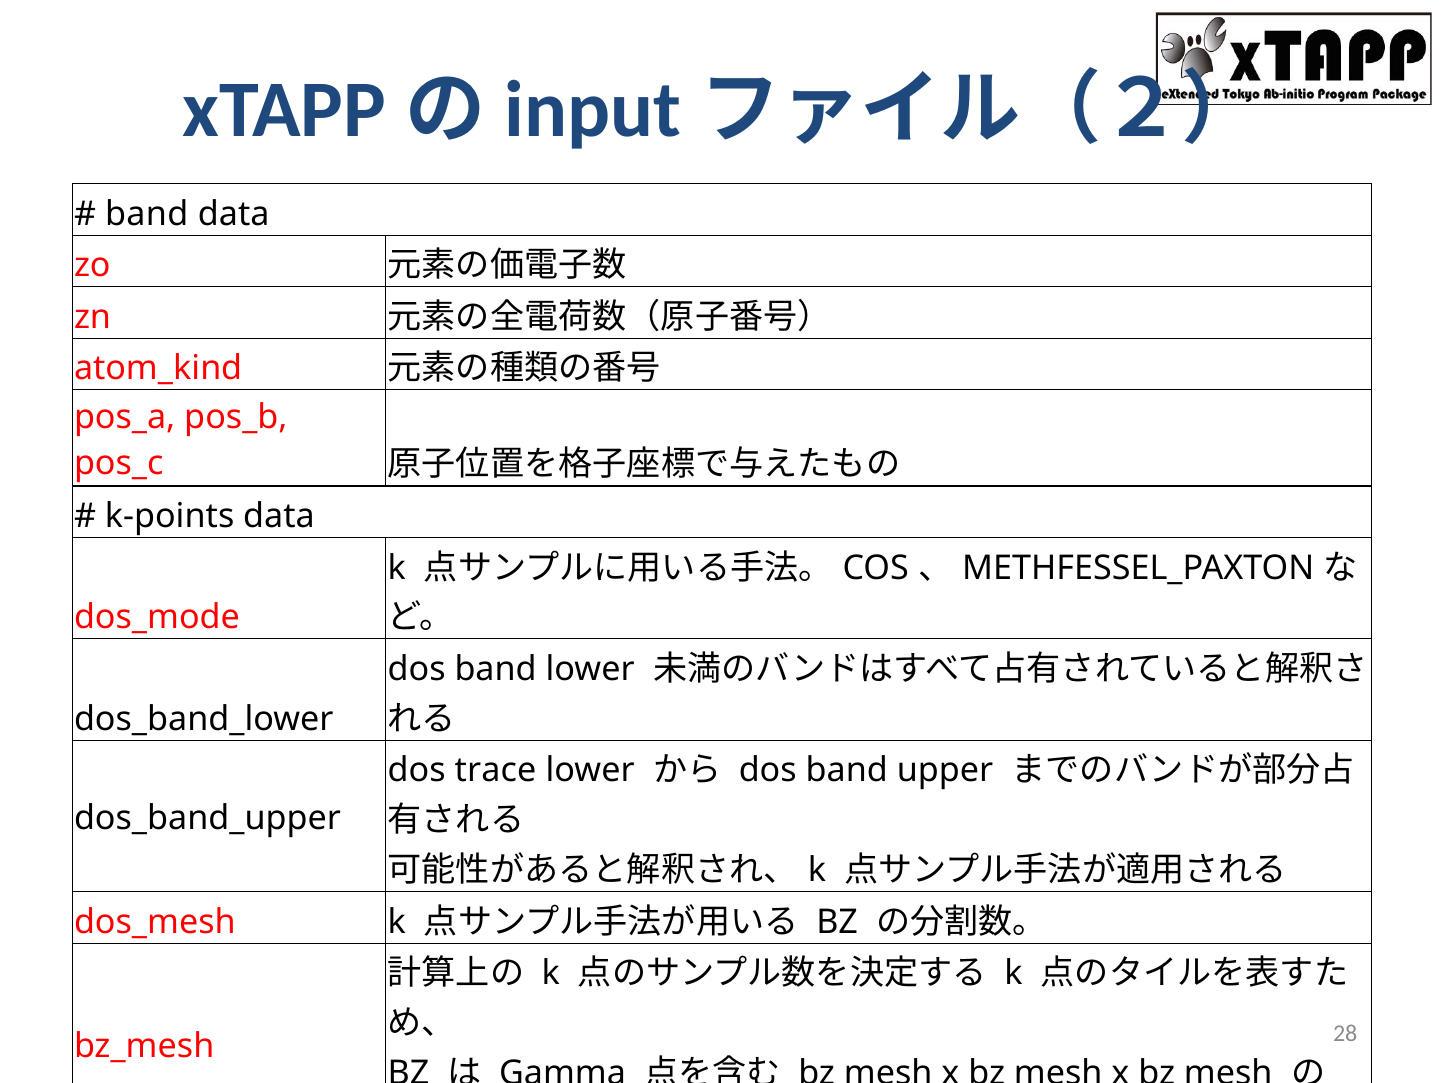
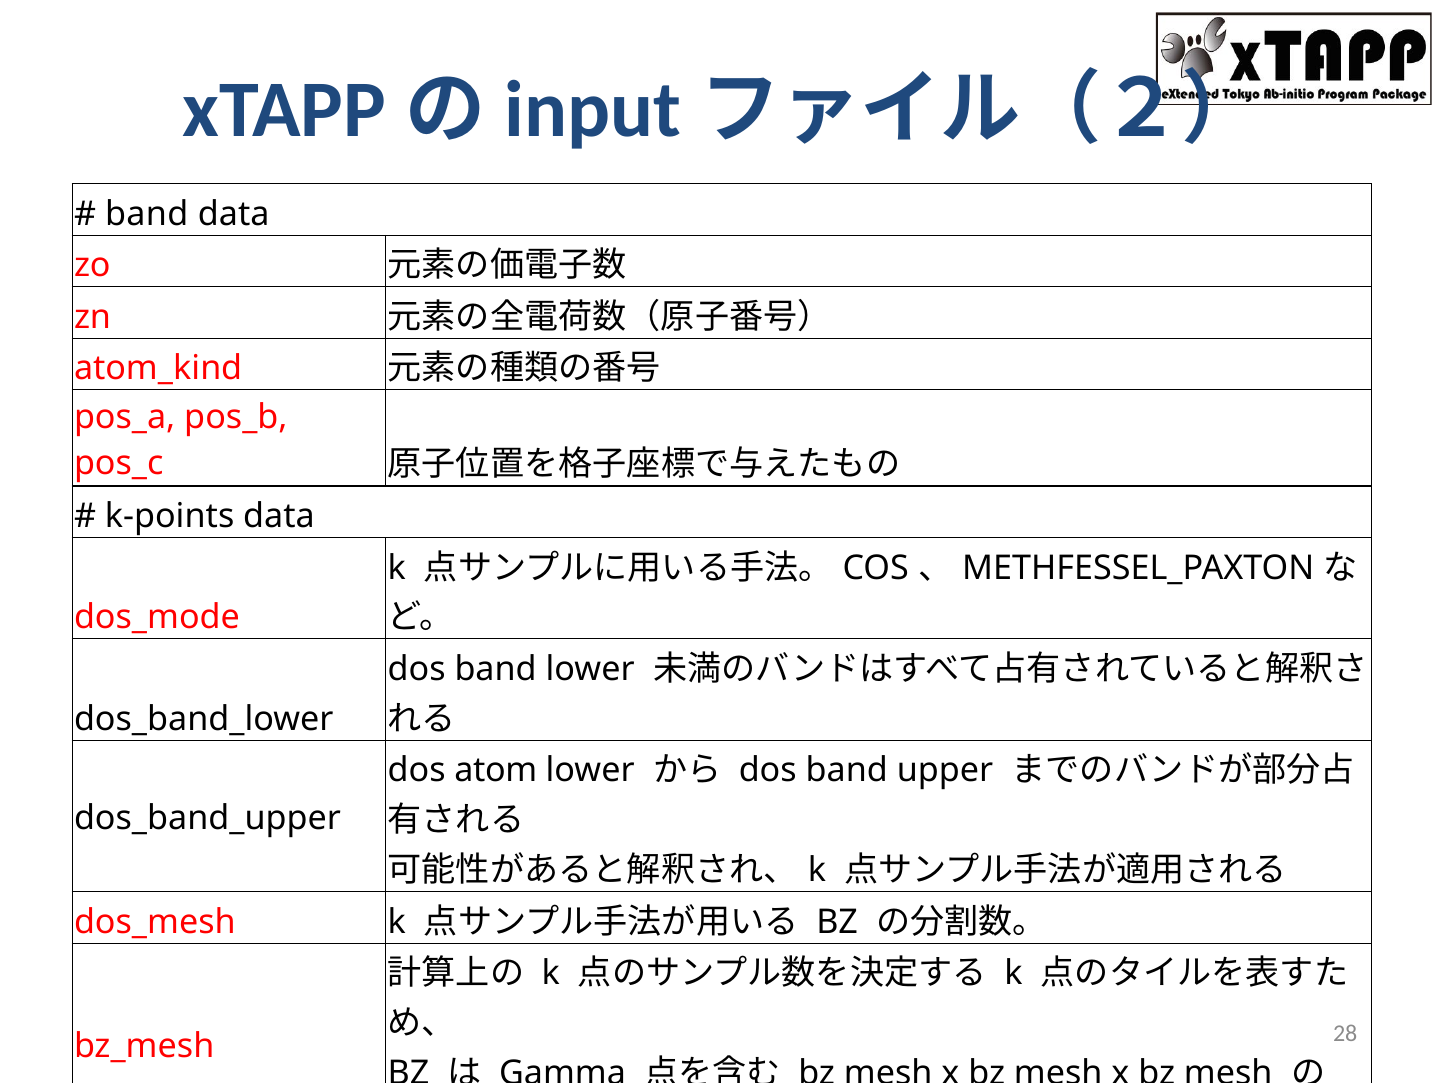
trace: trace -> atom
